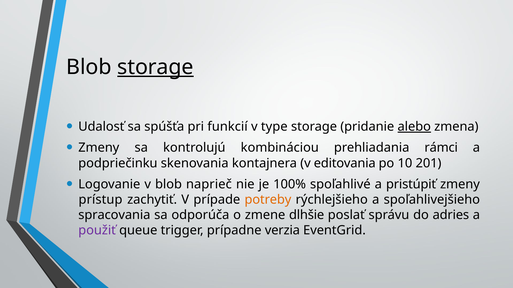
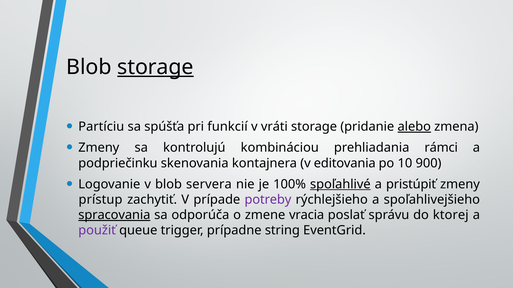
Udalosť: Udalosť -> Partíciu
type: type -> vráti
201: 201 -> 900
naprieč: naprieč -> servera
spoľahlivé underline: none -> present
potreby colour: orange -> purple
spracovania underline: none -> present
dlhšie: dlhšie -> vracia
adries: adries -> ktorej
verzia: verzia -> string
